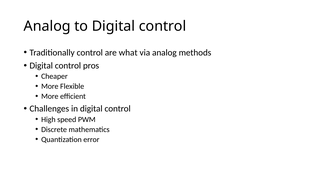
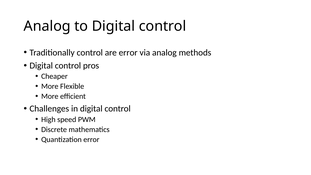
are what: what -> error
